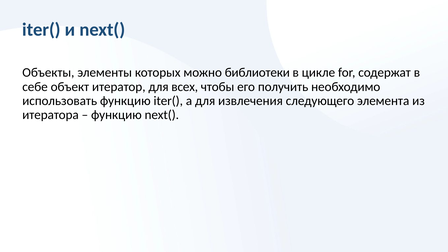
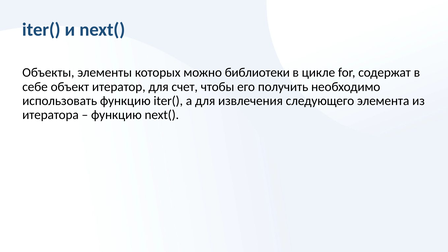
всех: всех -> счет
